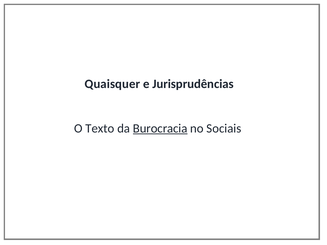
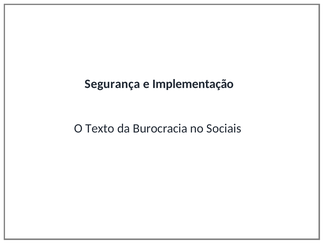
Quaisquer: Quaisquer -> Segurança
Jurisprudências: Jurisprudências -> Implementação
Burocracia underline: present -> none
